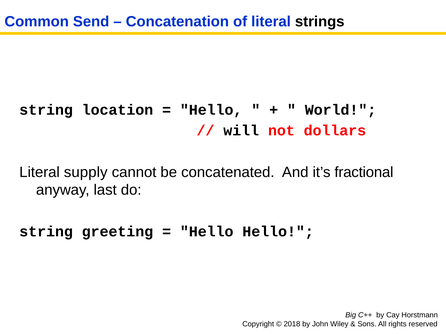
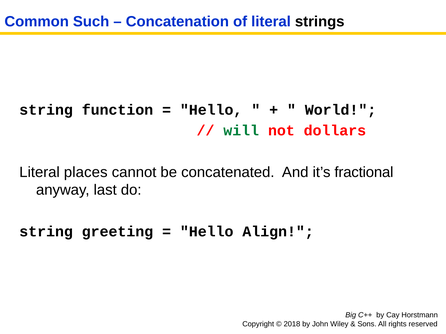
Send: Send -> Such
location: location -> function
will colour: black -> green
supply: supply -> places
Hello Hello: Hello -> Align
